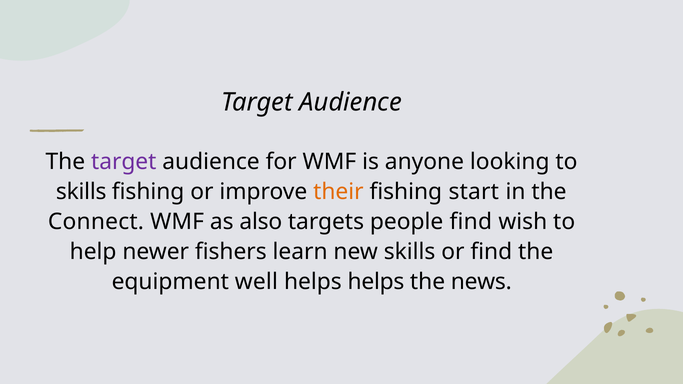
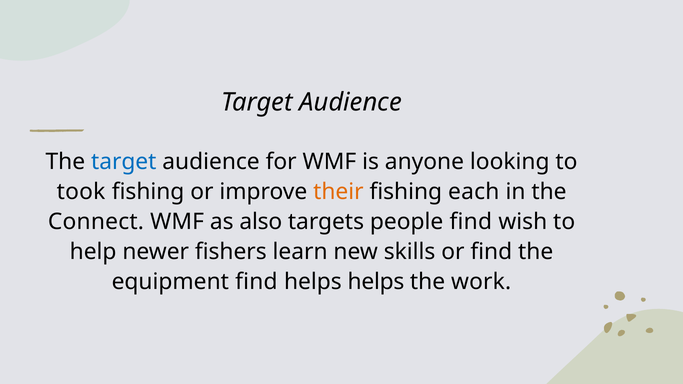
target at (124, 162) colour: purple -> blue
skills at (81, 192): skills -> took
start: start -> each
equipment well: well -> find
news: news -> work
